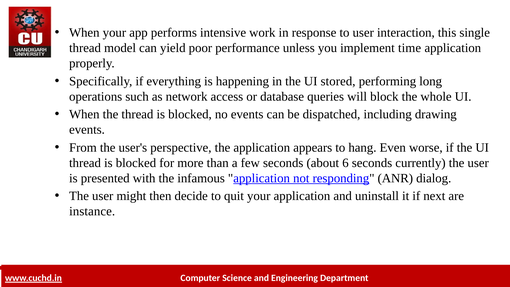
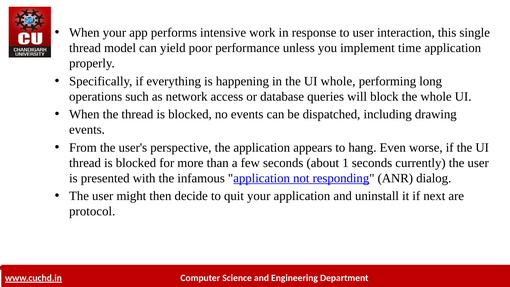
UI stored: stored -> whole
6: 6 -> 1
instance: instance -> protocol
